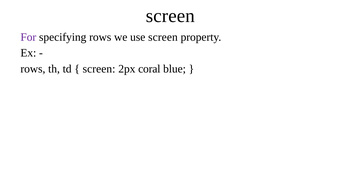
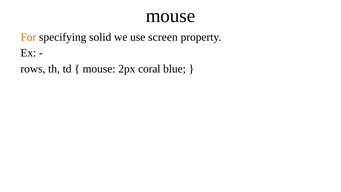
screen at (170, 16): screen -> mouse
For colour: purple -> orange
specifying rows: rows -> solid
screen at (99, 69): screen -> mouse
